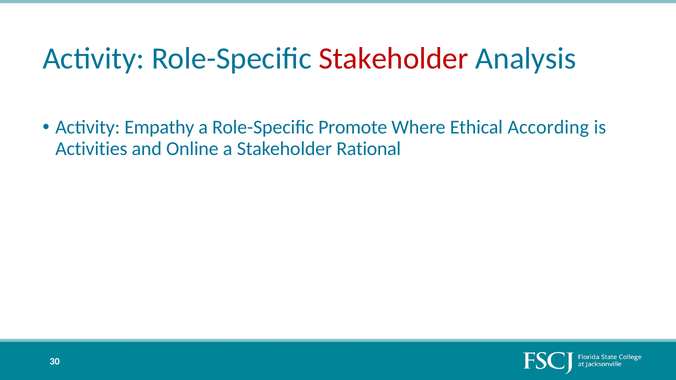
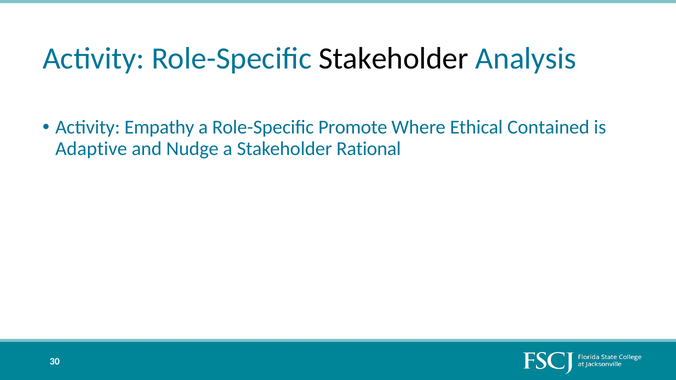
Stakeholder at (394, 58) colour: red -> black
According: According -> Contained
Activities: Activities -> Adaptive
Online: Online -> Nudge
